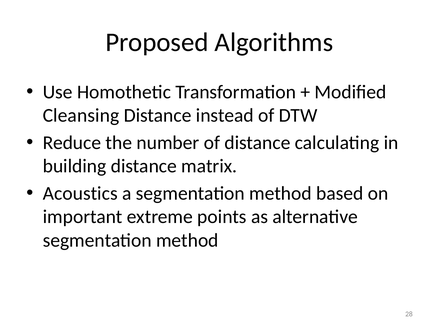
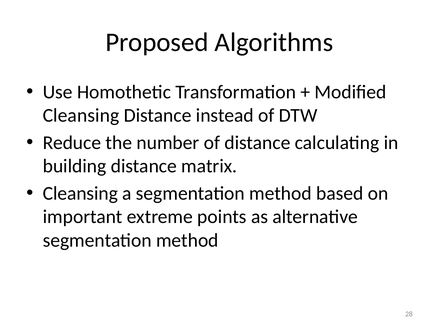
Acoustics at (80, 194): Acoustics -> Cleansing
